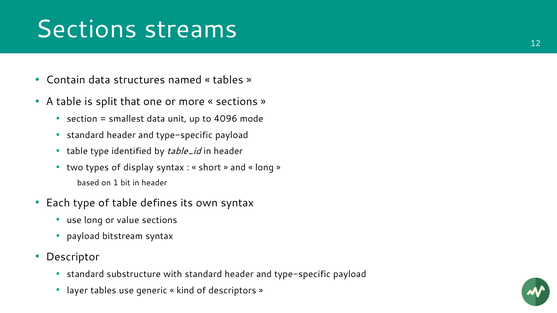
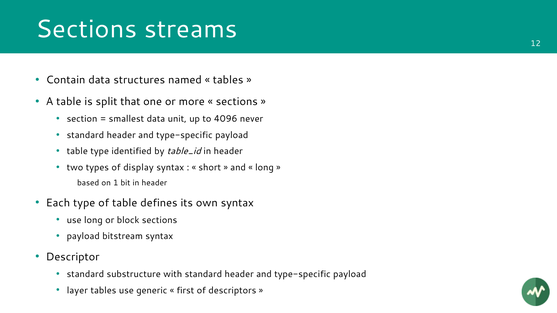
mode: mode -> never
value: value -> block
kind: kind -> first
